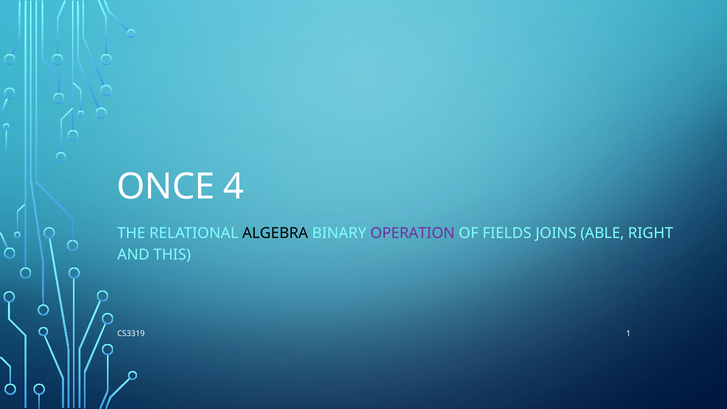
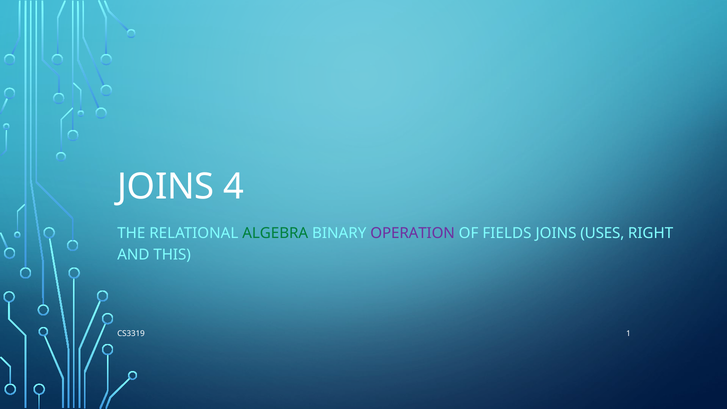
ONCE at (166, 187): ONCE -> JOINS
ALGEBRA colour: black -> green
ABLE: ABLE -> USES
